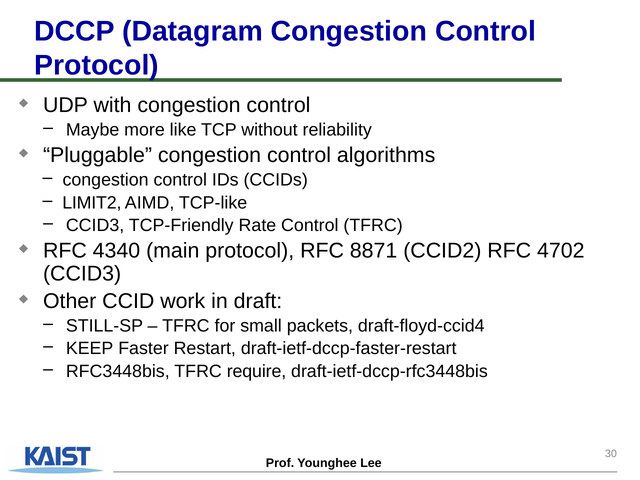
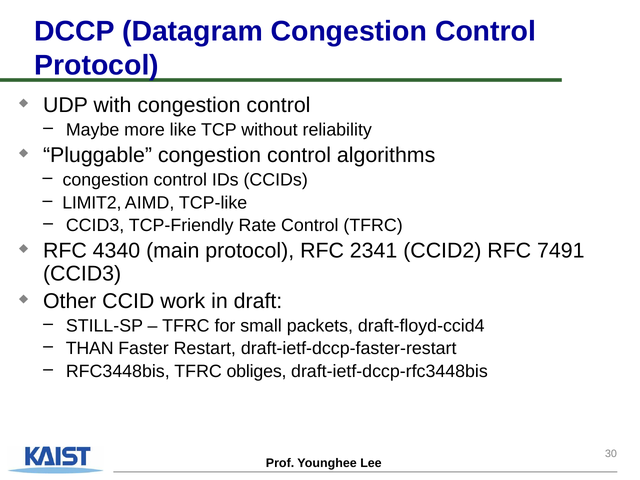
8871: 8871 -> 2341
4702: 4702 -> 7491
KEEP: KEEP -> THAN
require: require -> obliges
